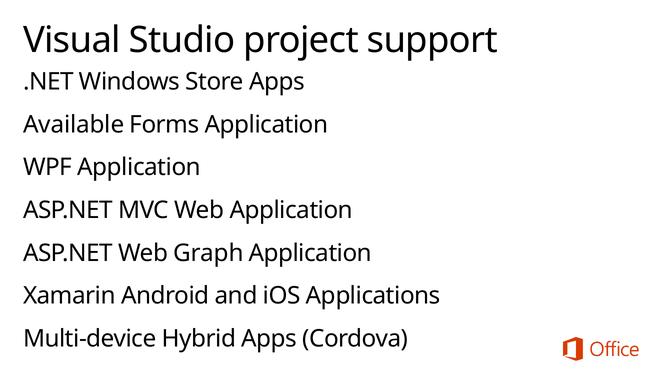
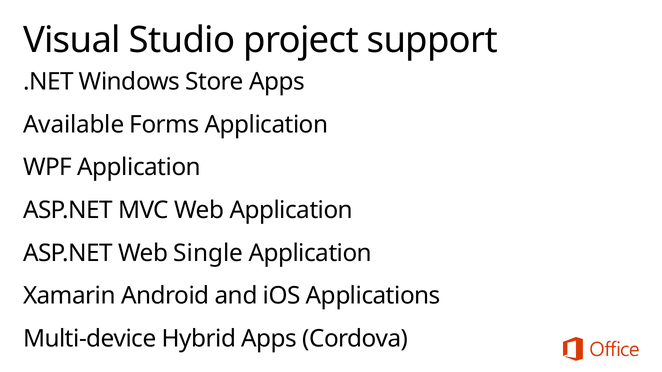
Graph: Graph -> Single
